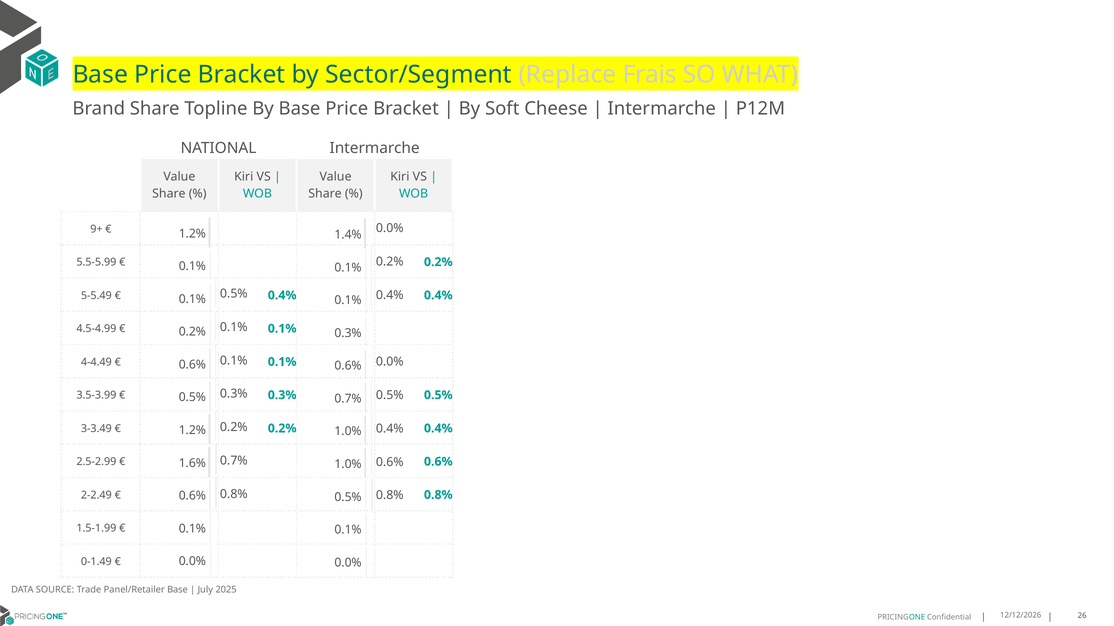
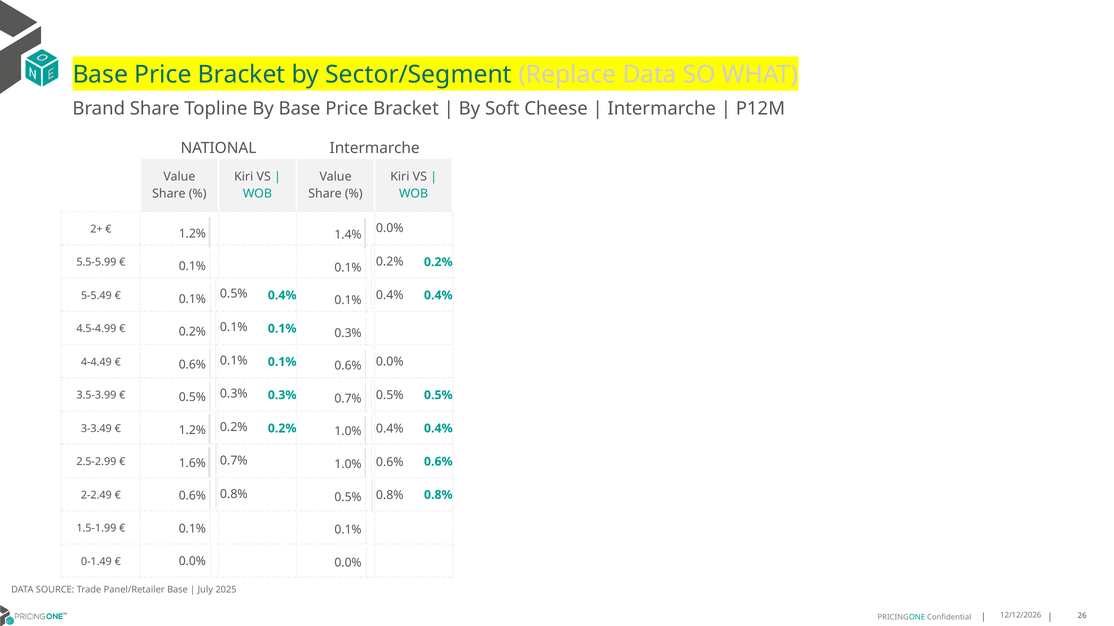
Replace Frais: Frais -> Data
9+: 9+ -> 2+
